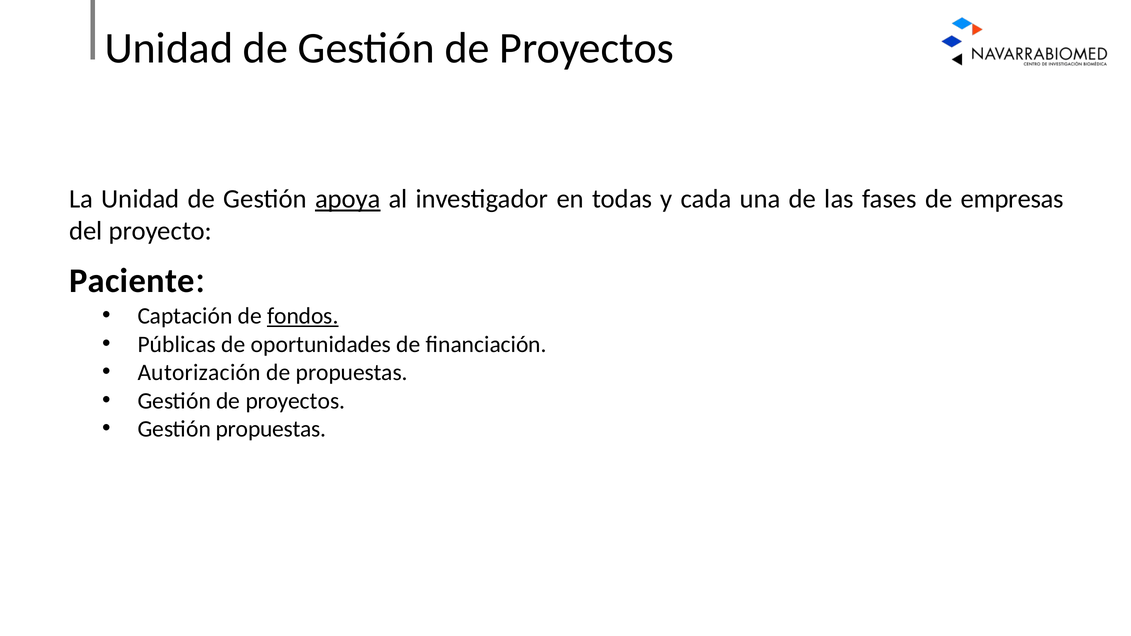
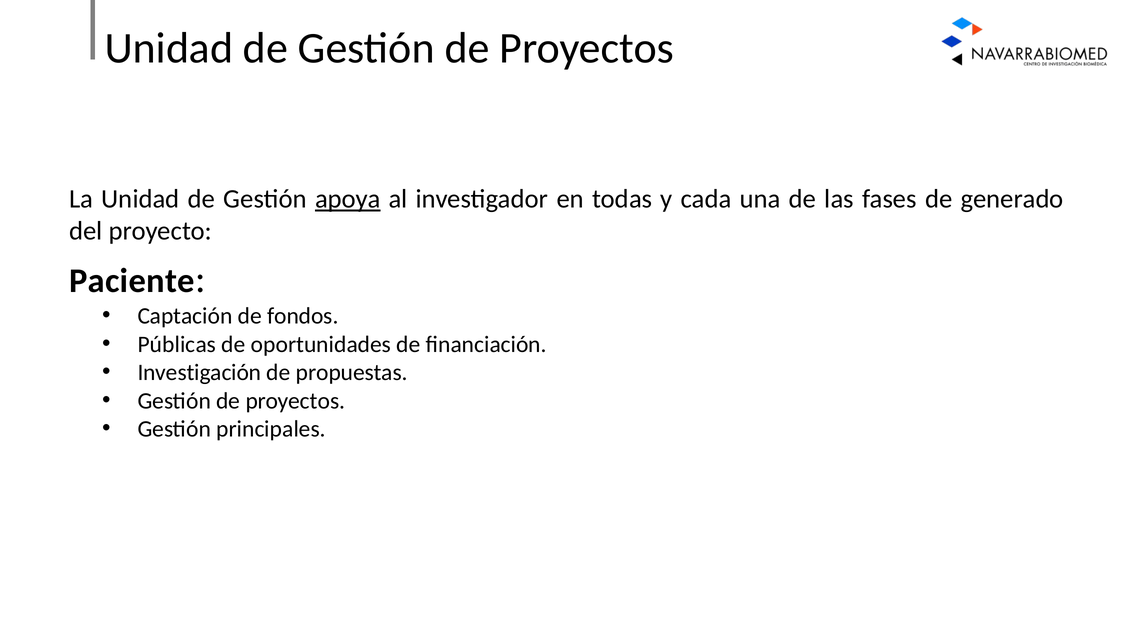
empresas: empresas -> generado
fondos underline: present -> none
Autorización: Autorización -> Investigación
Gestión propuestas: propuestas -> principales
